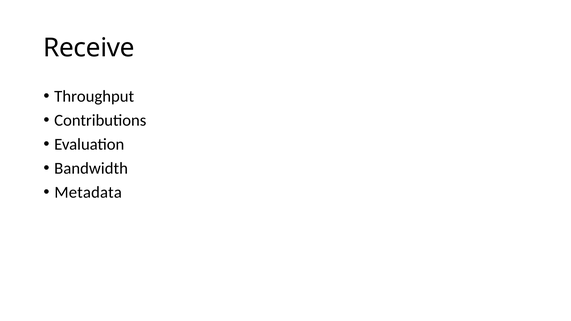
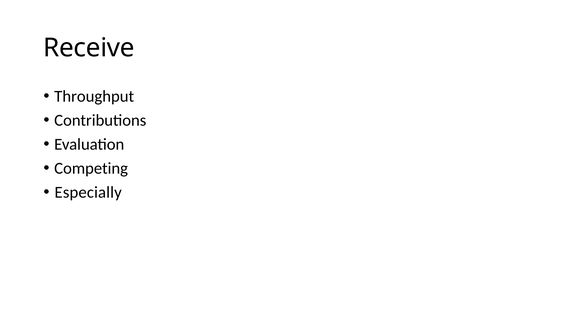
Bandwidth: Bandwidth -> Competing
Metadata: Metadata -> Especially
